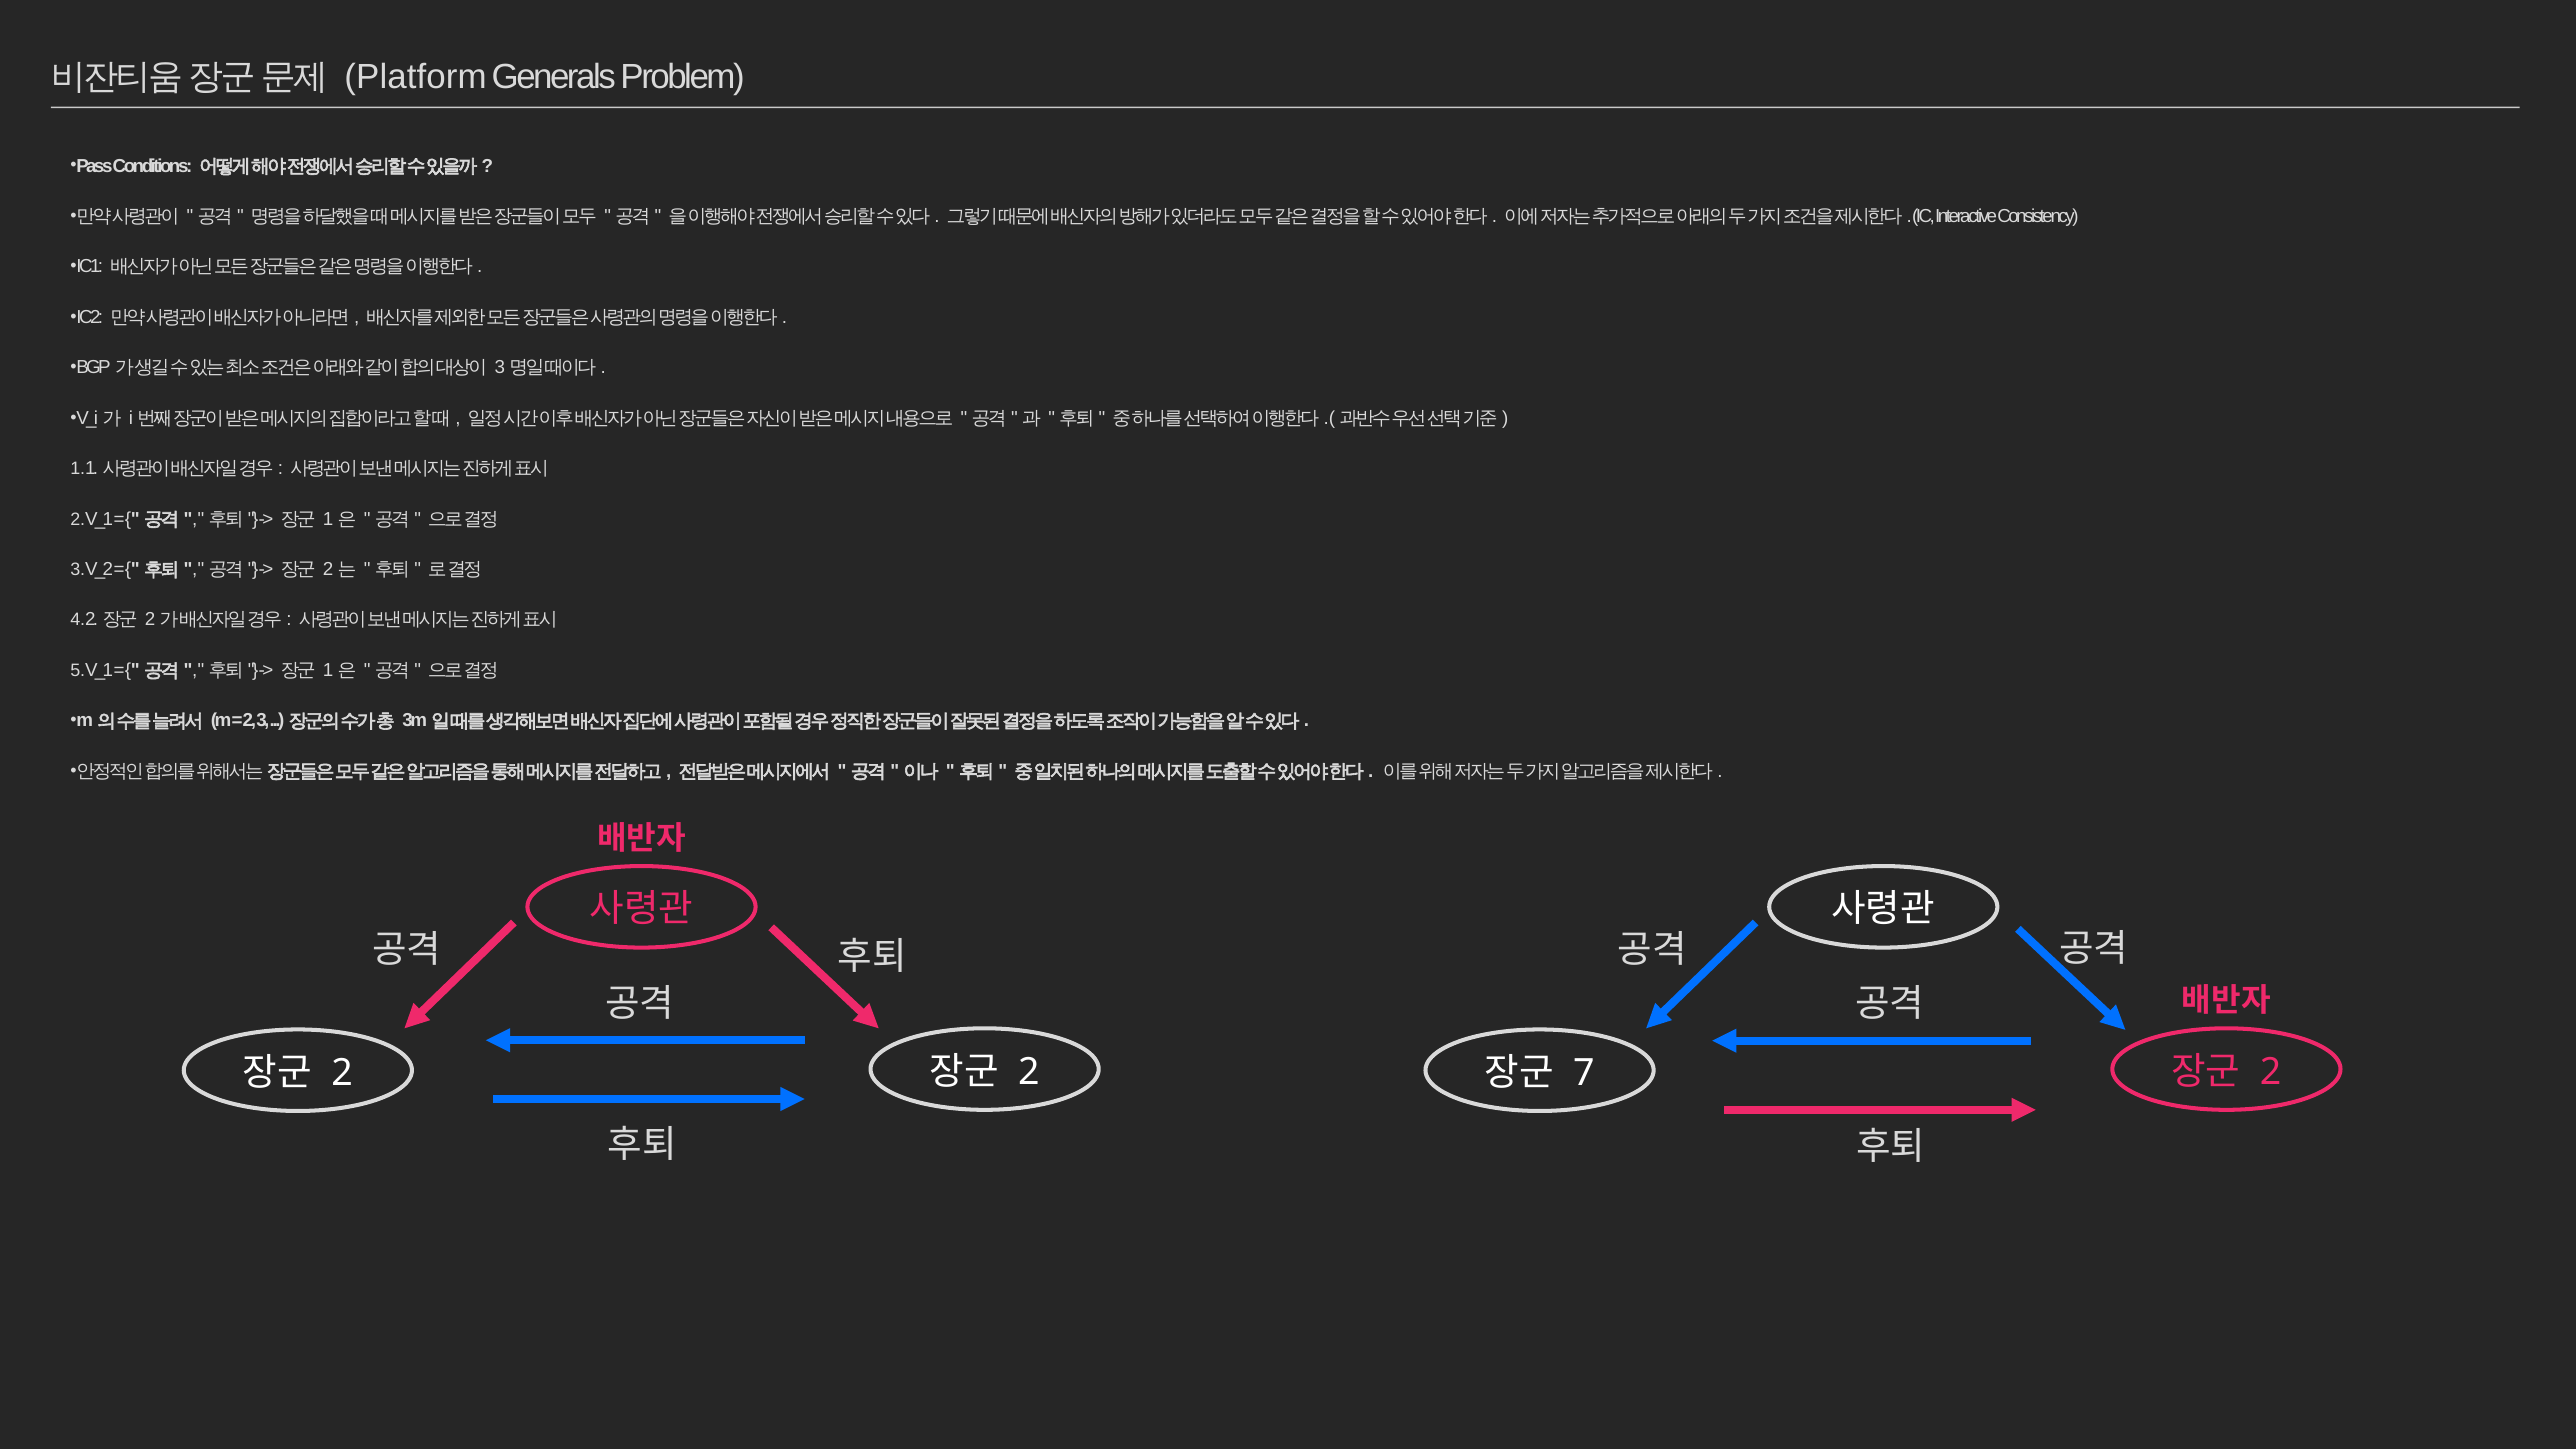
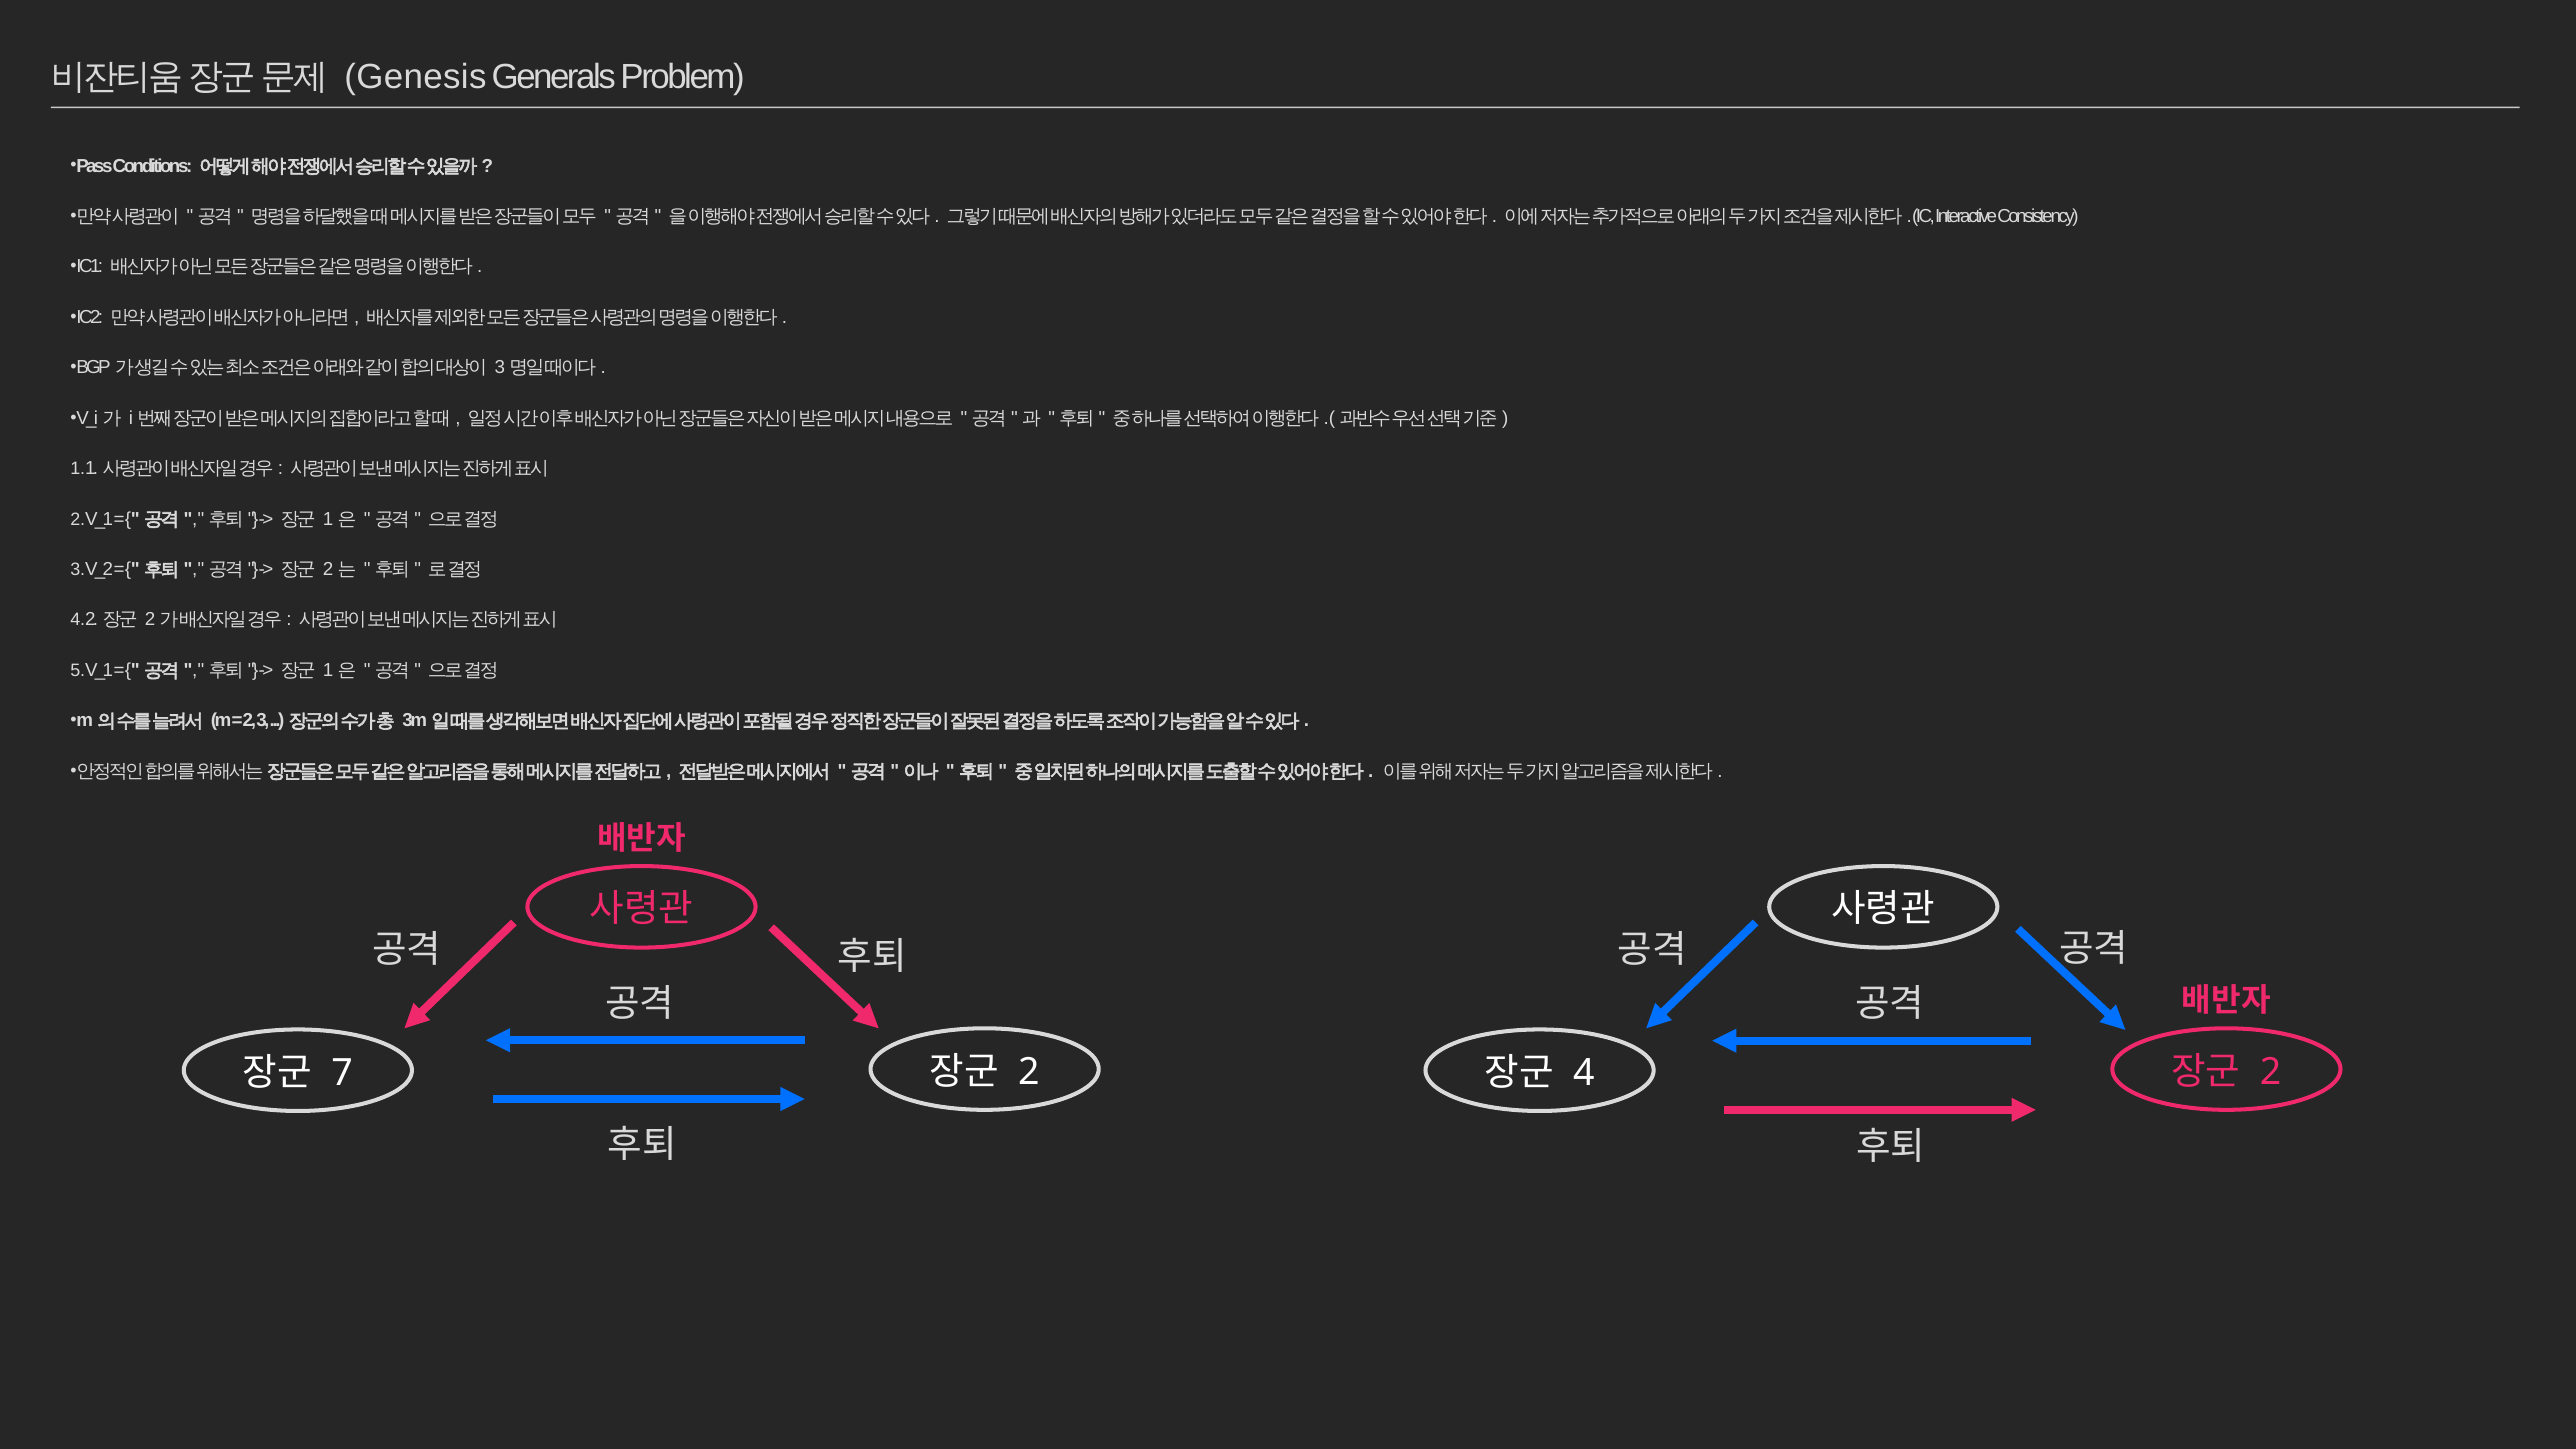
Platform: Platform -> Genesis
2 at (342, 1073): 2 -> 7
7: 7 -> 4
